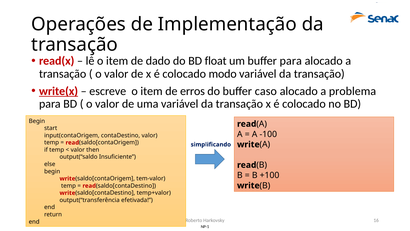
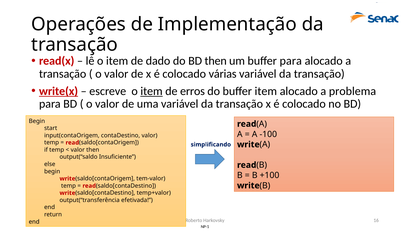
BD float: float -> then
modo: modo -> várias
item at (152, 91) underline: none -> present
buffer caso: caso -> item
